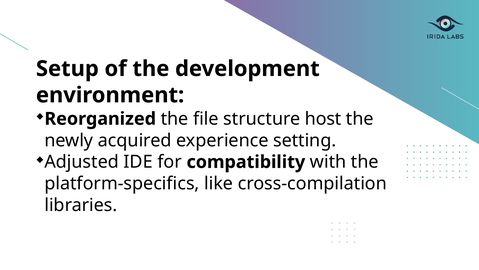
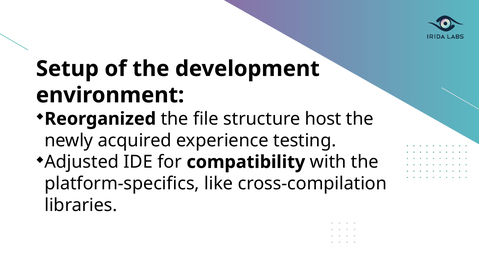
setting: setting -> testing
